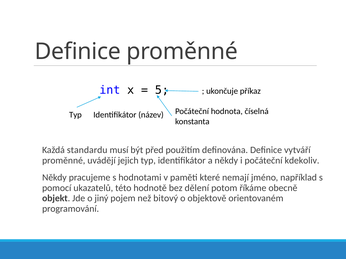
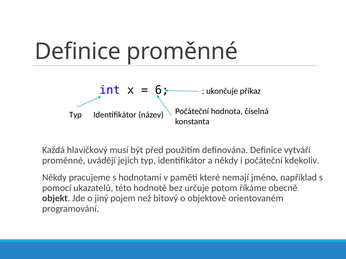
5: 5 -> 6
standardu: standardu -> hlavičkový
dělení: dělení -> určuje
